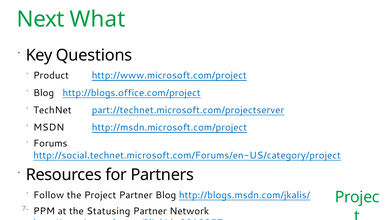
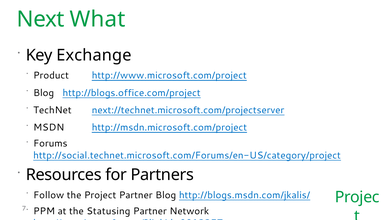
Questions: Questions -> Exchange
part://technet.microsoft.com/projectserver: part://technet.microsoft.com/projectserver -> next://technet.microsoft.com/projectserver
